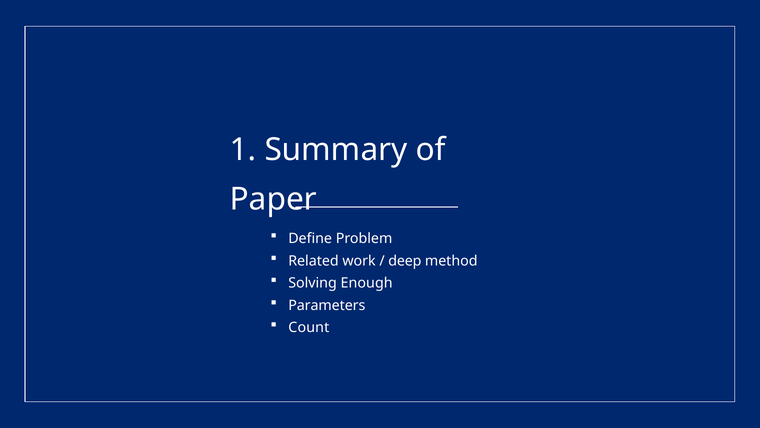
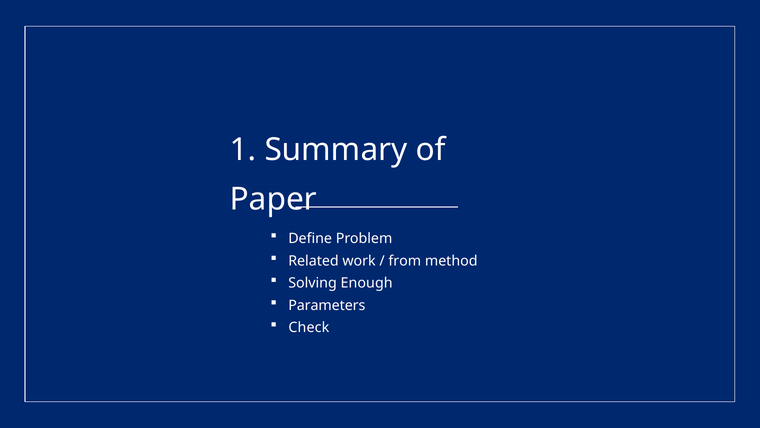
deep: deep -> from
Count: Count -> Check
